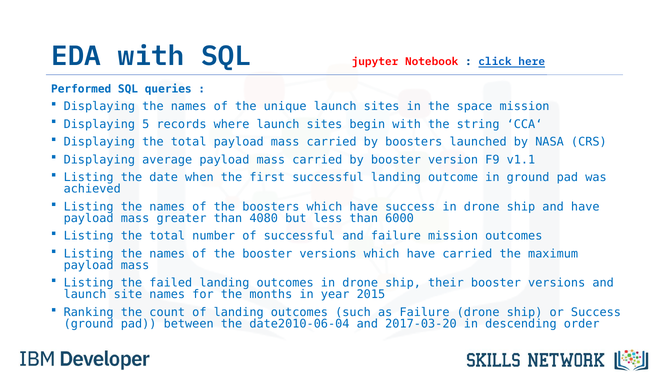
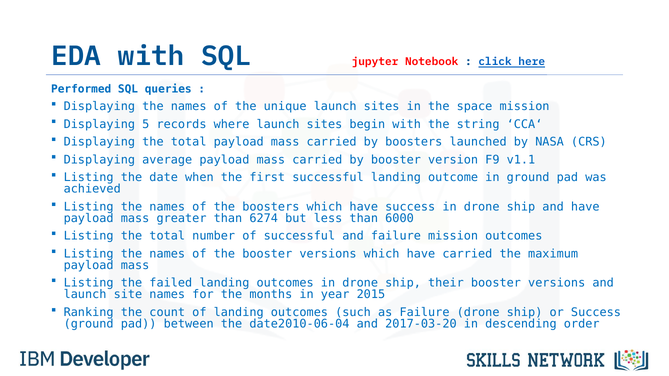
4080: 4080 -> 6274
